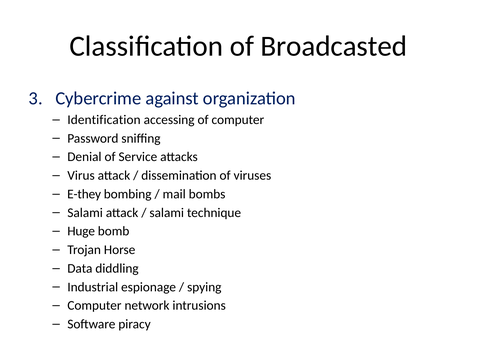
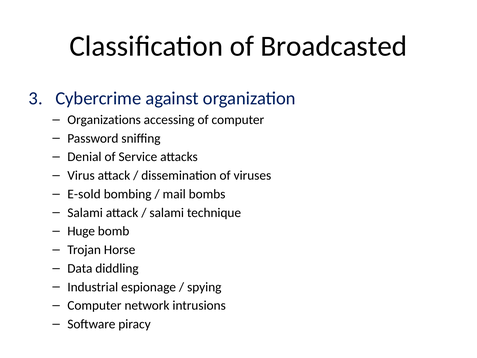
Identification: Identification -> Organizations
E-they: E-they -> E-sold
